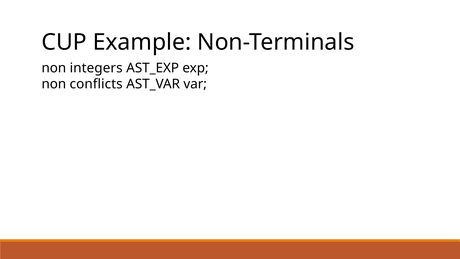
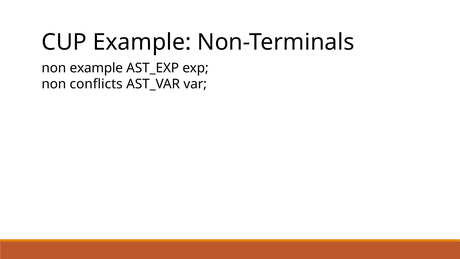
non integers: integers -> example
